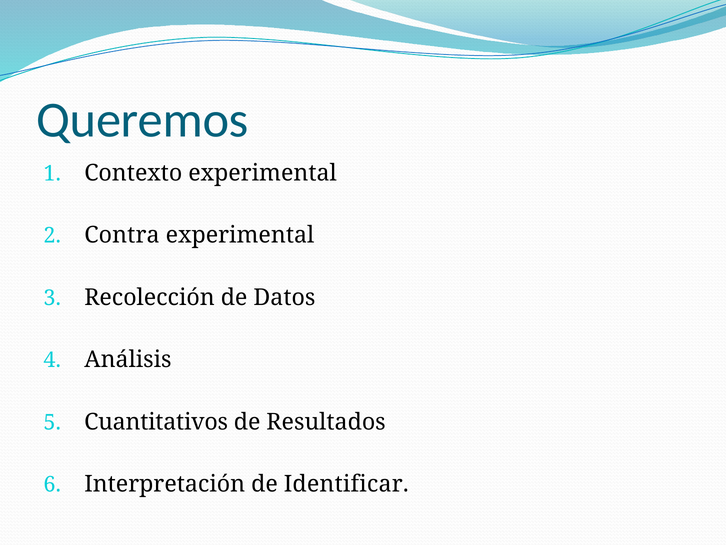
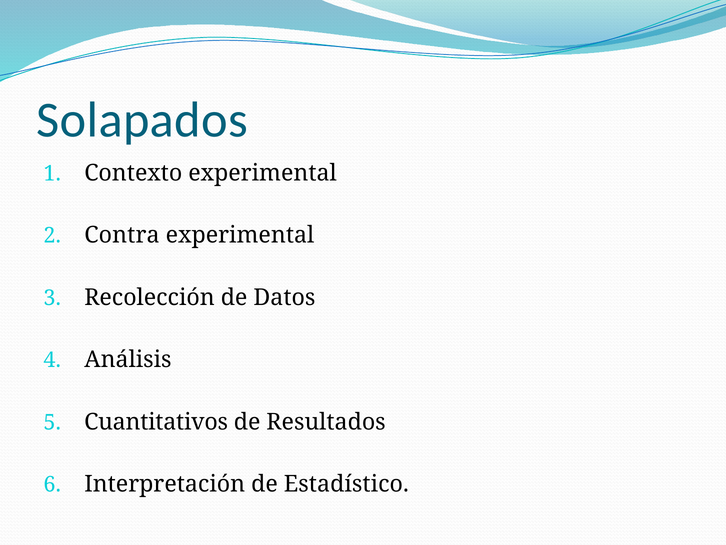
Queremos: Queremos -> Solapados
Identificar: Identificar -> Estadístico
